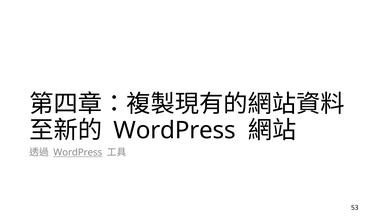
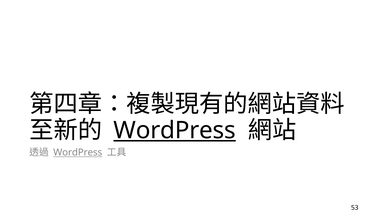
WordPress at (175, 130) underline: none -> present
